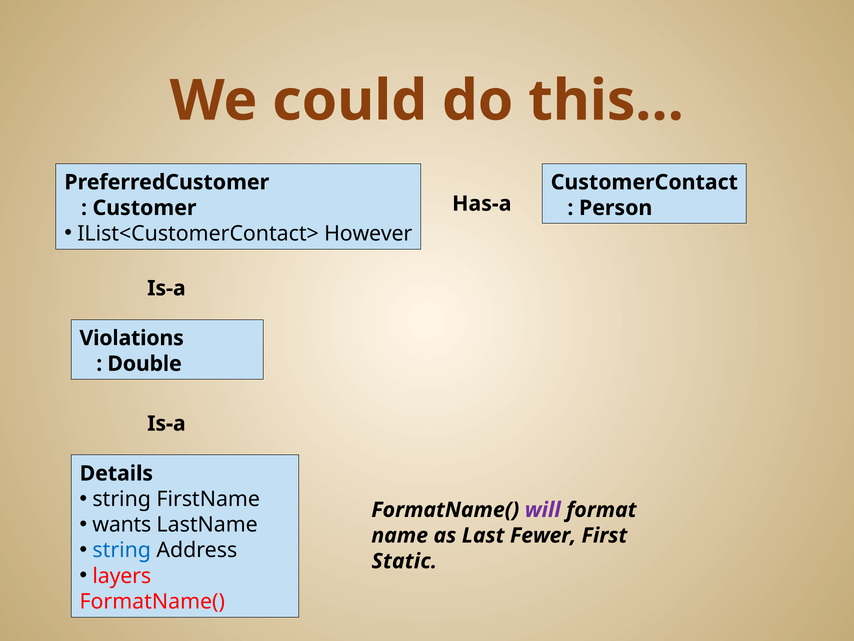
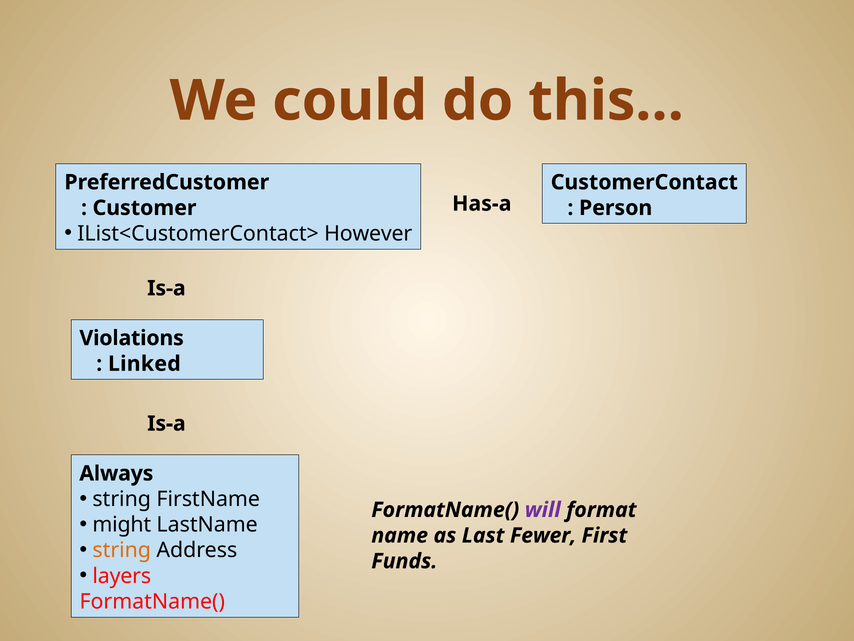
Double: Double -> Linked
Details: Details -> Always
wants: wants -> might
string at (122, 550) colour: blue -> orange
Static: Static -> Funds
